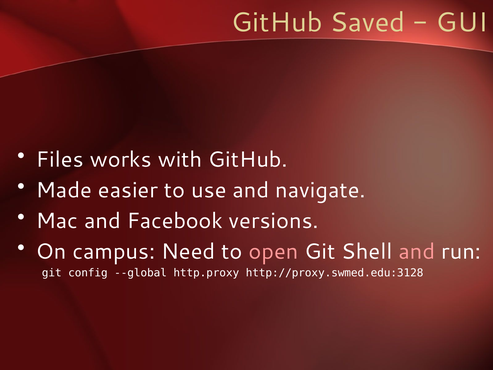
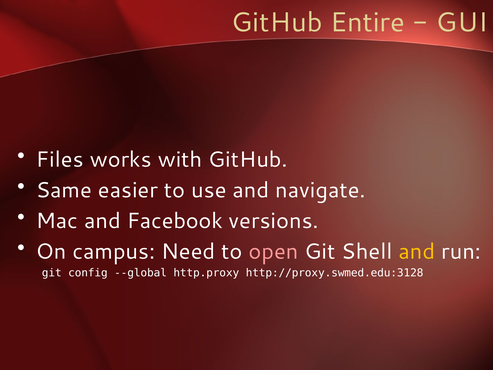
Saved: Saved -> Entire
Made: Made -> Same
and at (417, 251) colour: pink -> yellow
